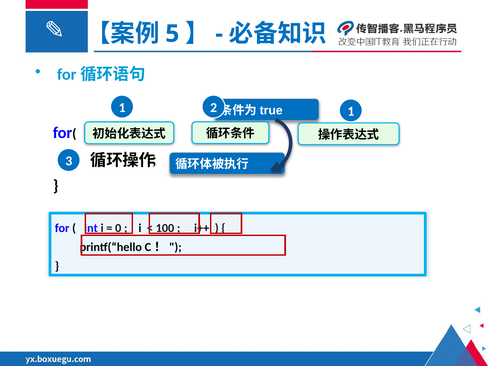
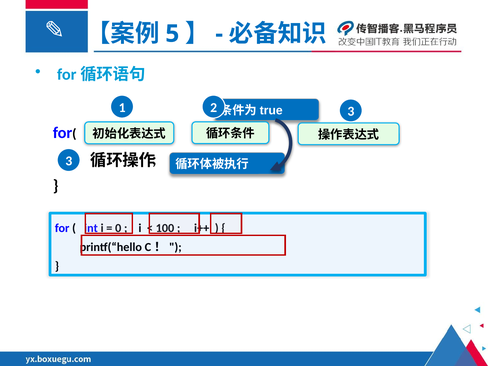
2 1: 1 -> 3
